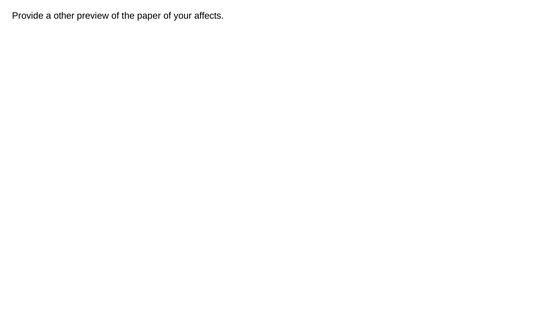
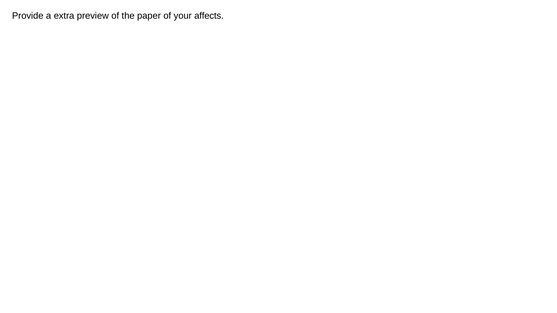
other: other -> extra
